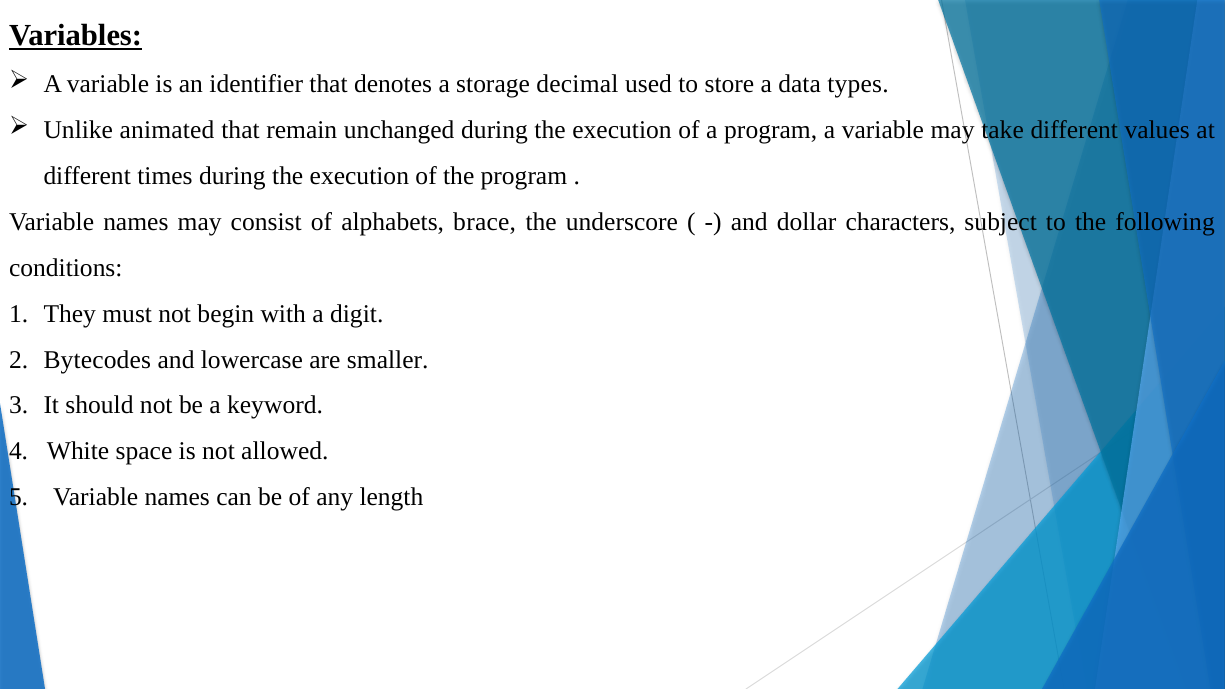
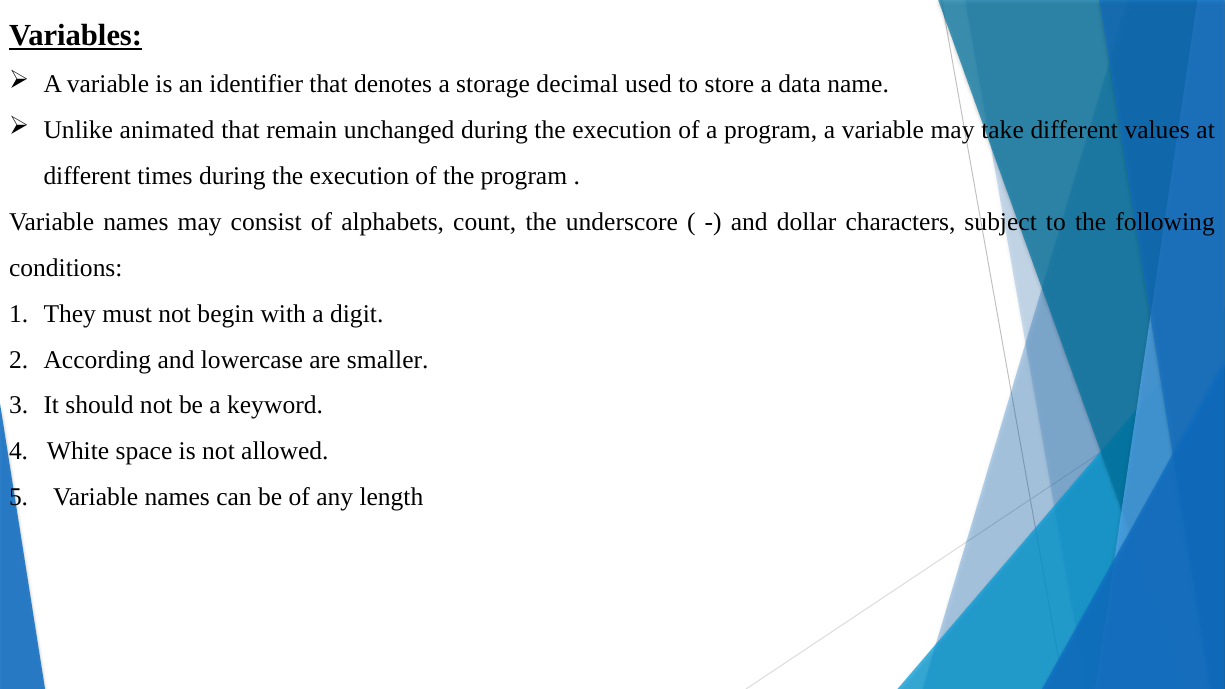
types: types -> name
brace: brace -> count
Bytecodes: Bytecodes -> According
